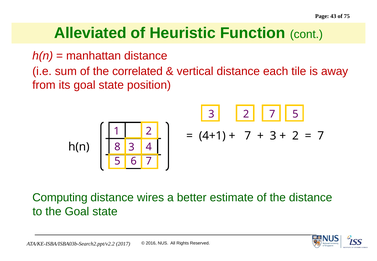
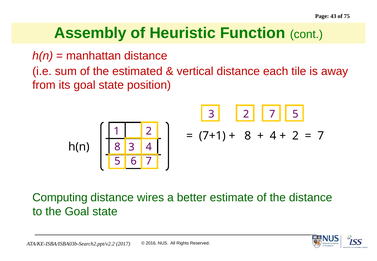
Alleviated: Alleviated -> Assembly
correlated: correlated -> estimated
4+1: 4+1 -> 7+1
7 at (248, 136): 7 -> 8
3 at (273, 136): 3 -> 4
